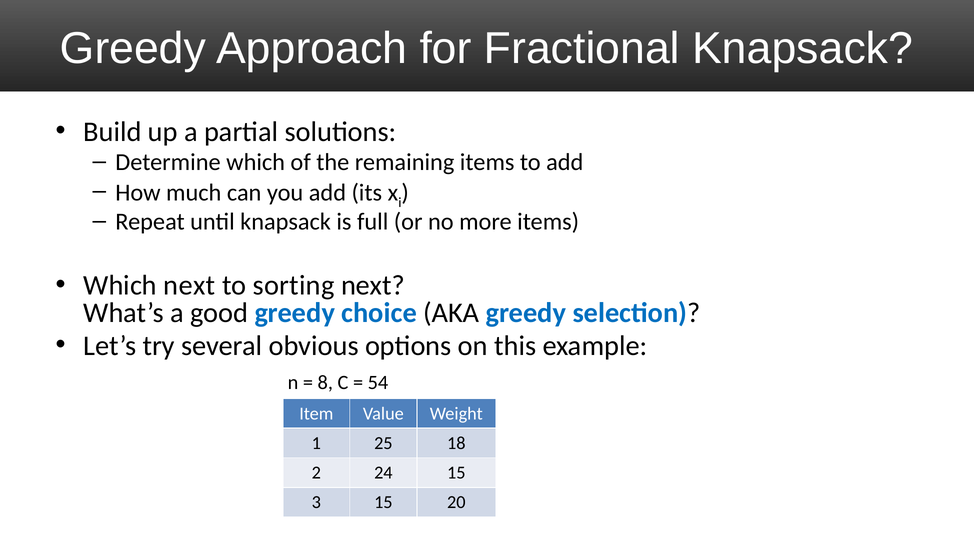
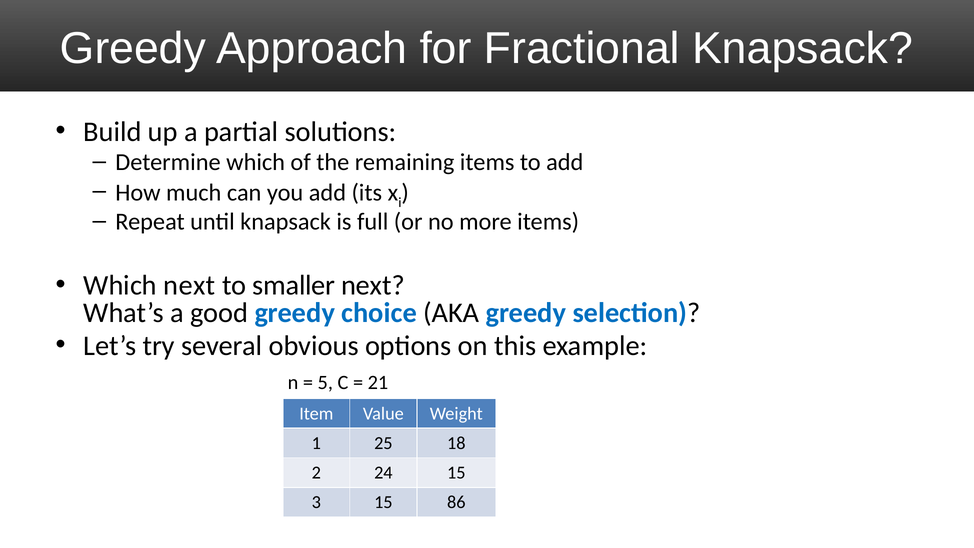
sorting: sorting -> smaller
8: 8 -> 5
54: 54 -> 21
20: 20 -> 86
